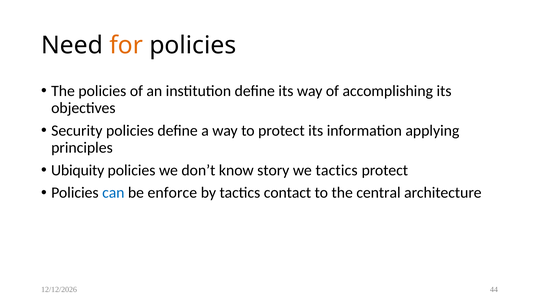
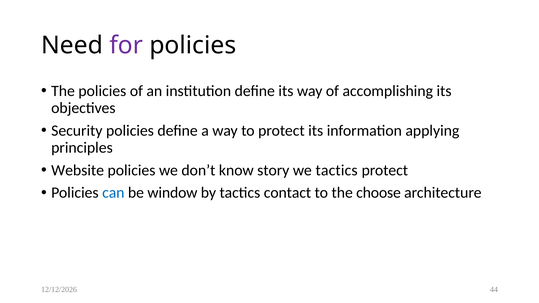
for colour: orange -> purple
Ubiquity: Ubiquity -> Website
enforce: enforce -> window
central: central -> choose
